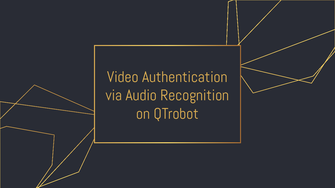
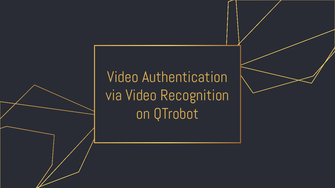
via Audio: Audio -> Video
